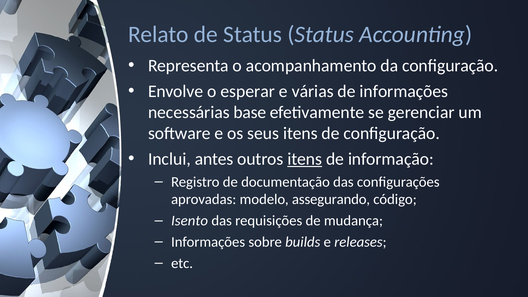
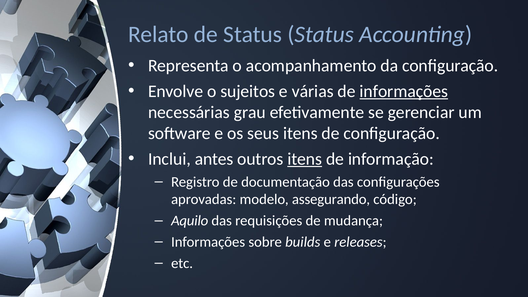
esperar: esperar -> sujeitos
informações at (404, 91) underline: none -> present
base: base -> grau
Isento: Isento -> Aquilo
